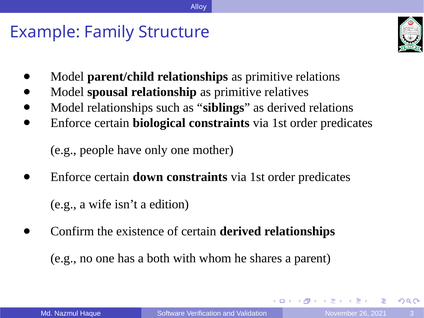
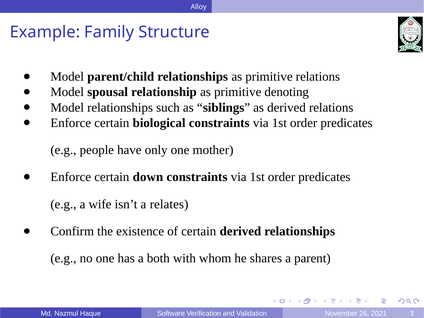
relatives: relatives -> denoting
edition: edition -> relates
